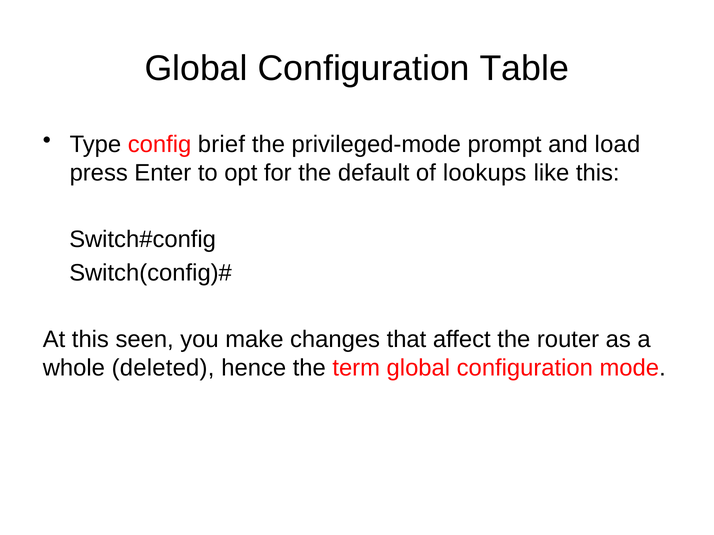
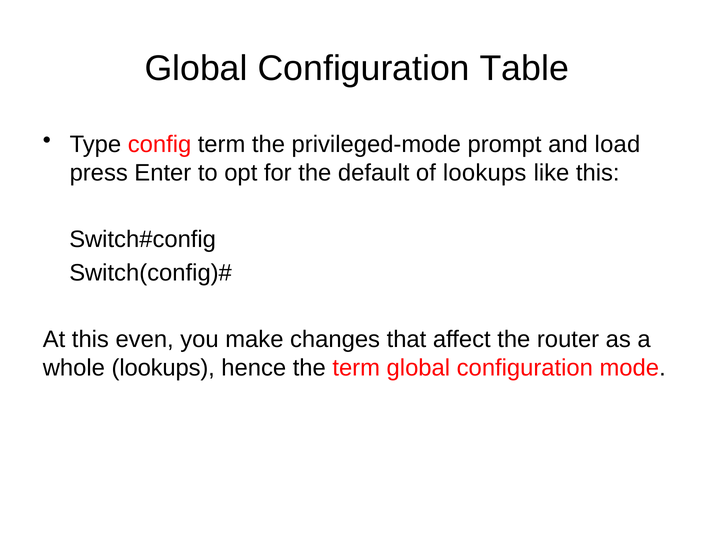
config brief: brief -> term
seen: seen -> even
whole deleted: deleted -> lookups
